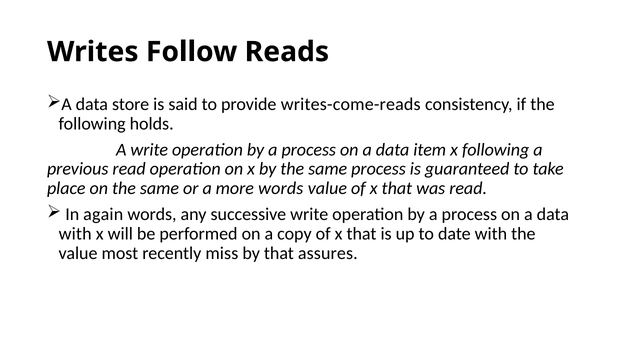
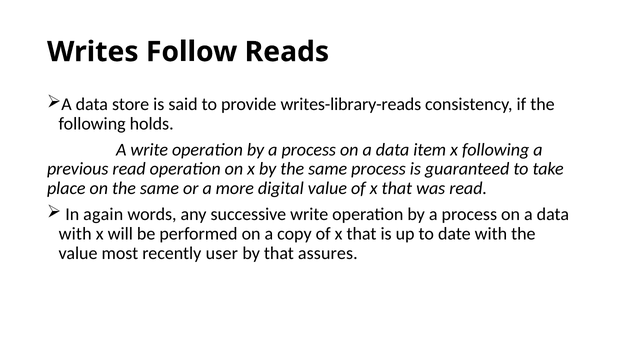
writes-come-reads: writes-come-reads -> writes-library-reads
more words: words -> digital
miss: miss -> user
